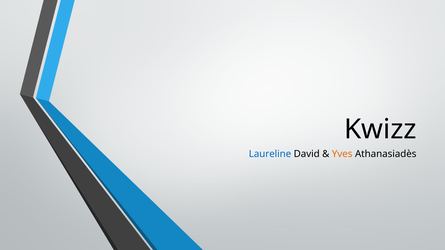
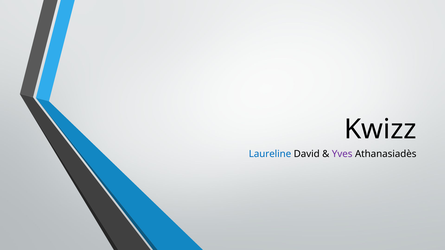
Yves colour: orange -> purple
